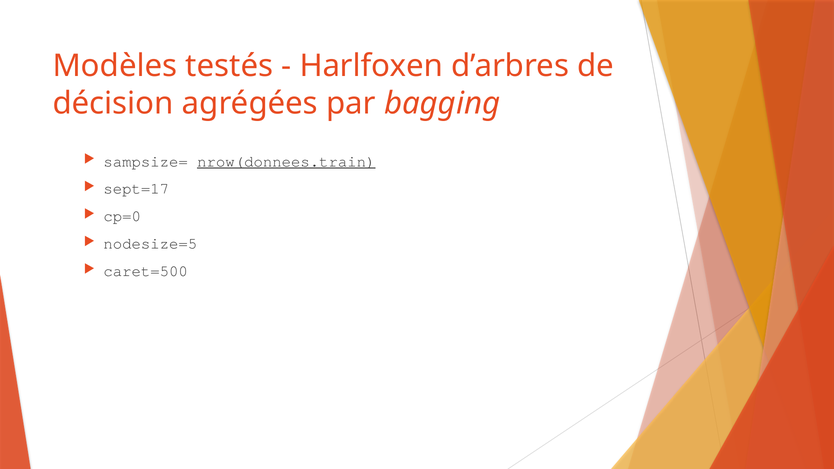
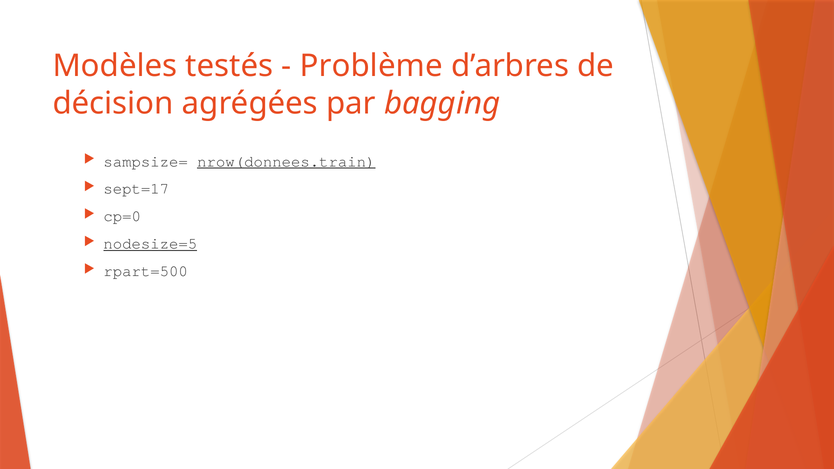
Harlfoxen: Harlfoxen -> Problème
nodesize=5 underline: none -> present
caret=500: caret=500 -> rpart=500
